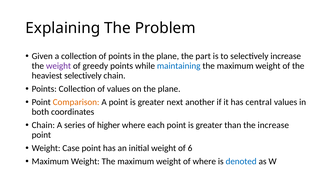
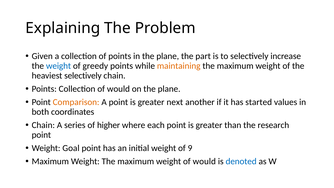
weight at (59, 66) colour: purple -> blue
maintaining colour: blue -> orange
Collection of values: values -> would
central: central -> started
the increase: increase -> research
Case: Case -> Goal
6: 6 -> 9
weight of where: where -> would
